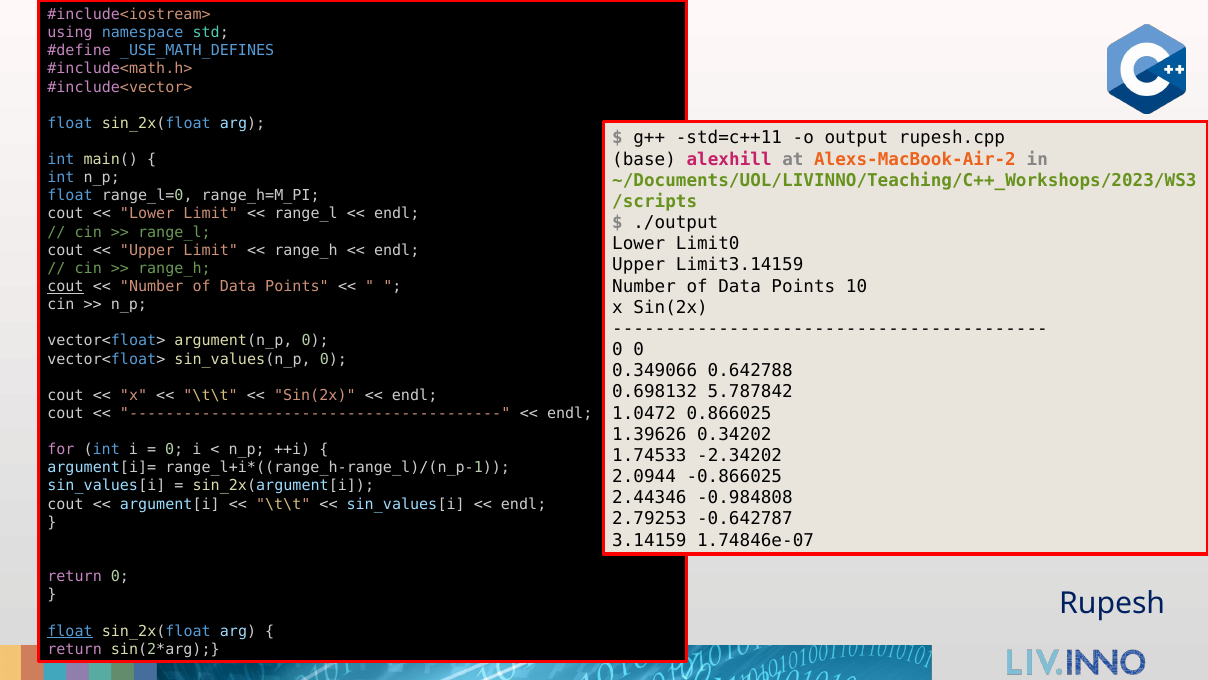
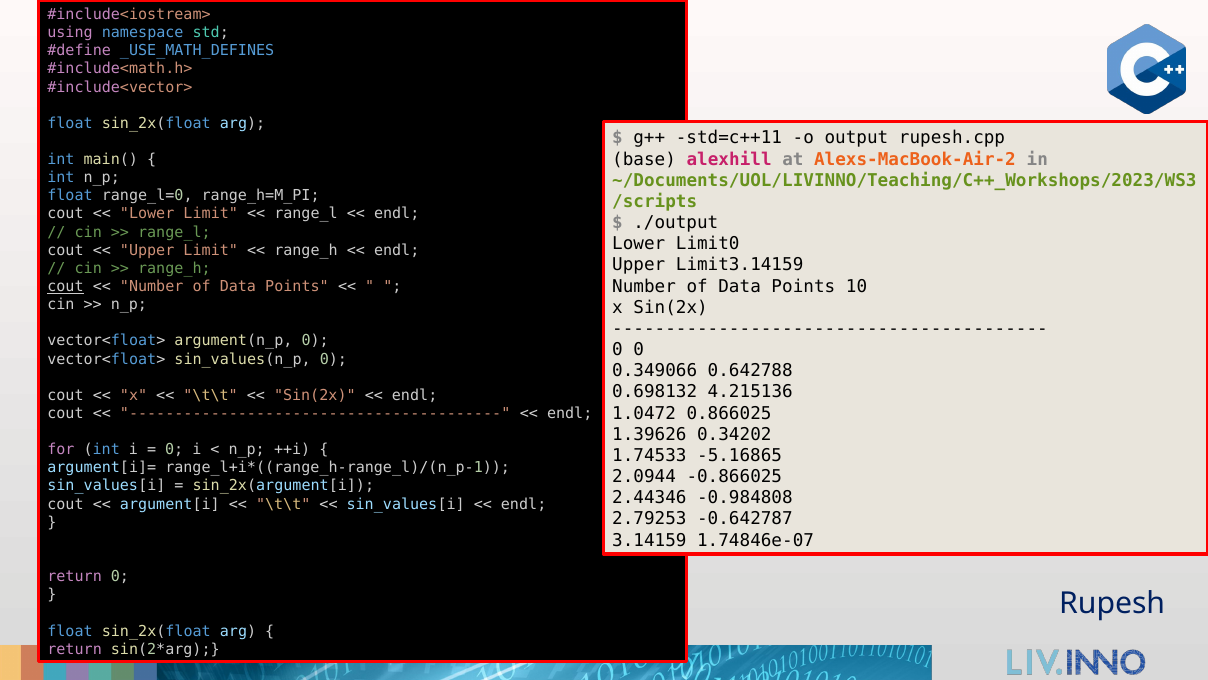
5.787842: 5.787842 -> 4.215136
-2.34202: -2.34202 -> -5.16865
float at (70, 631) underline: present -> none
